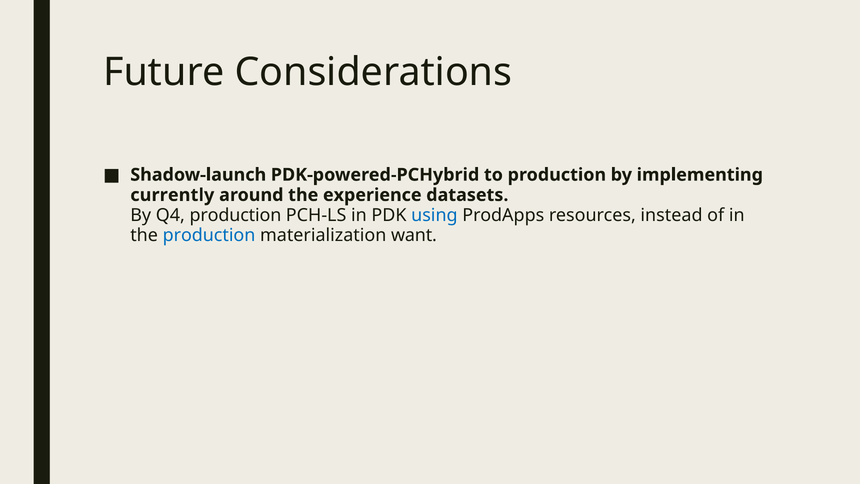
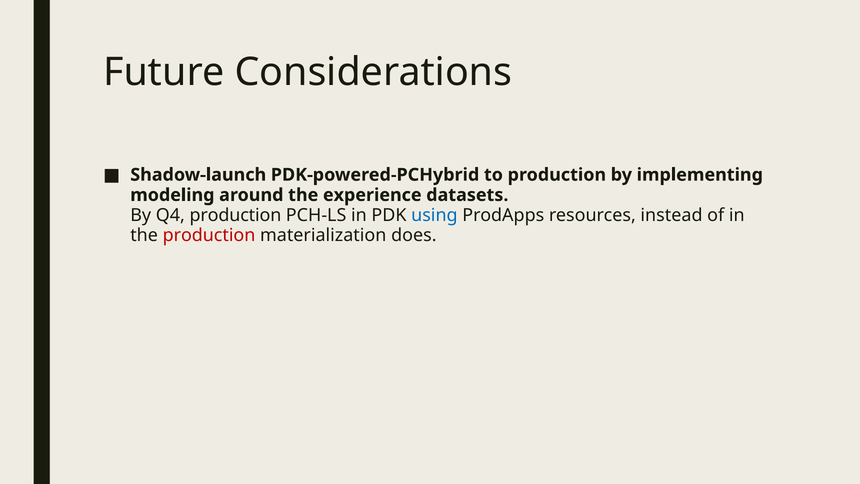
currently: currently -> modeling
production at (209, 235) colour: blue -> red
want: want -> does
